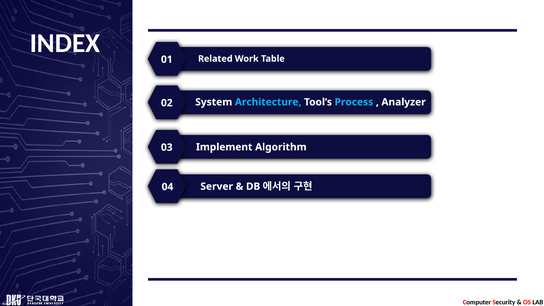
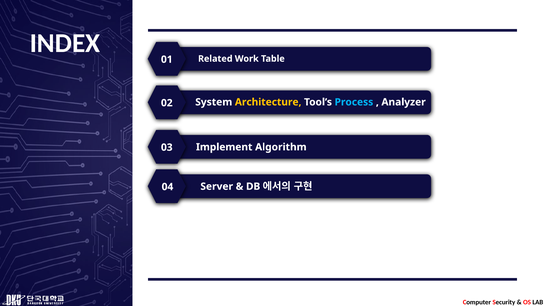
Architecture colour: light blue -> yellow
